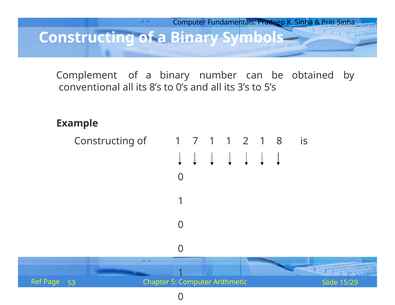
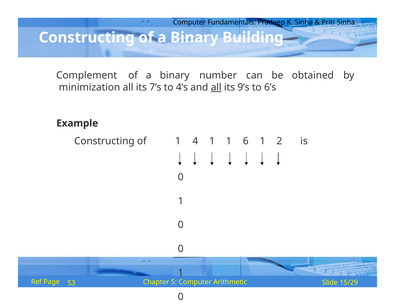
Symbols: Symbols -> Building
conventional at (89, 87): conventional -> minimization
8’s: 8’s -> 7’s
0’s: 0’s -> 4’s
all at (216, 87) underline: none -> present
3’s: 3’s -> 9’s
5’s: 5’s -> 6’s
7: 7 -> 4
2: 2 -> 6
8: 8 -> 2
